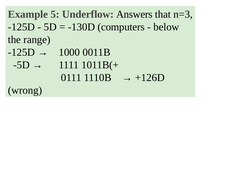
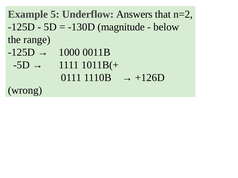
n=3: n=3 -> n=2
computers: computers -> magnitude
